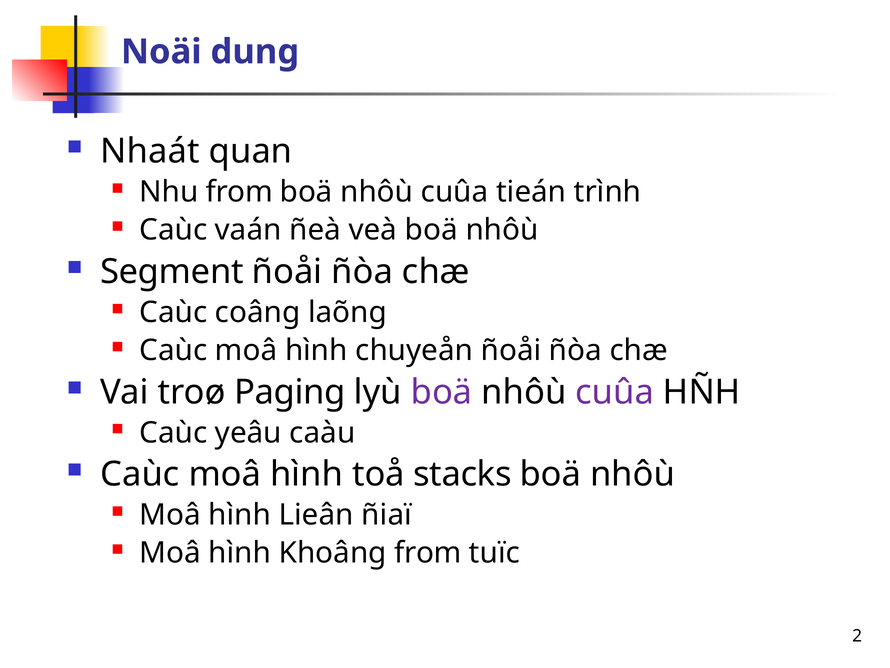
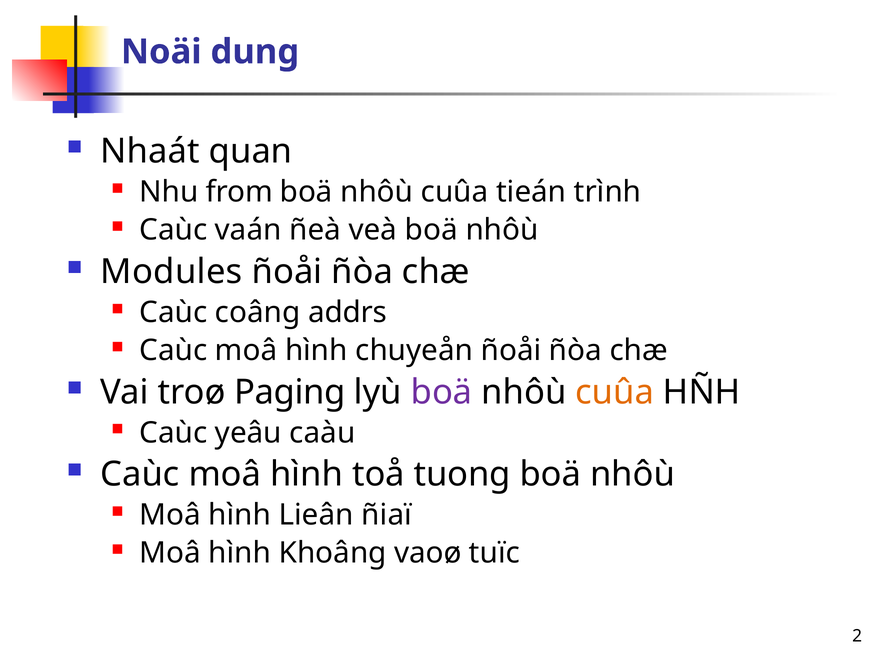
Segment: Segment -> Modules
laõng: laõng -> addrs
cuûa at (615, 392) colour: purple -> orange
stacks: stacks -> tuong
Khoâng from: from -> vaoø
